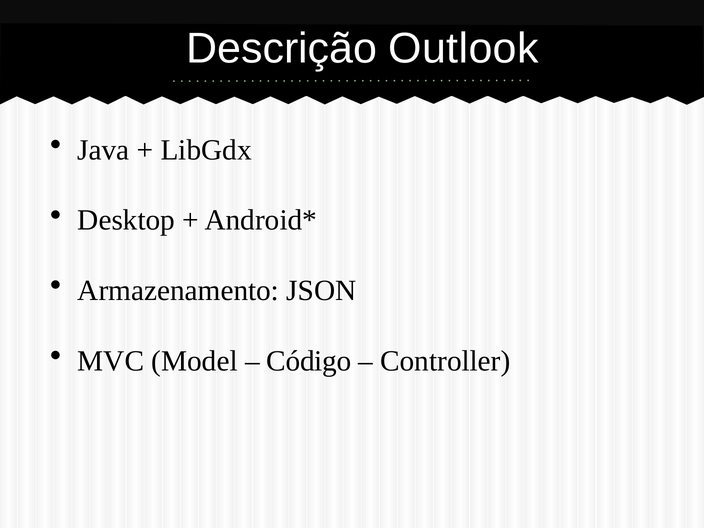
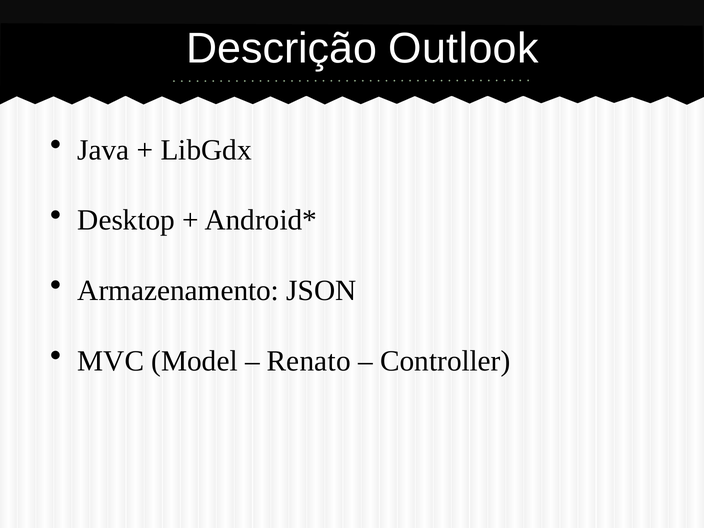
Código: Código -> Renato
